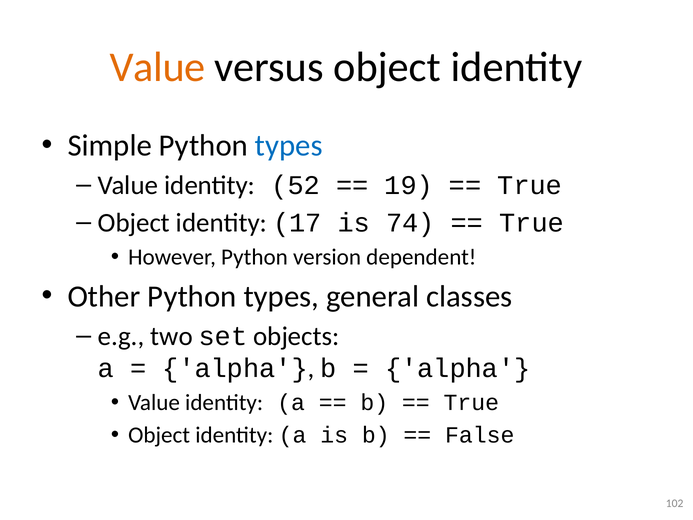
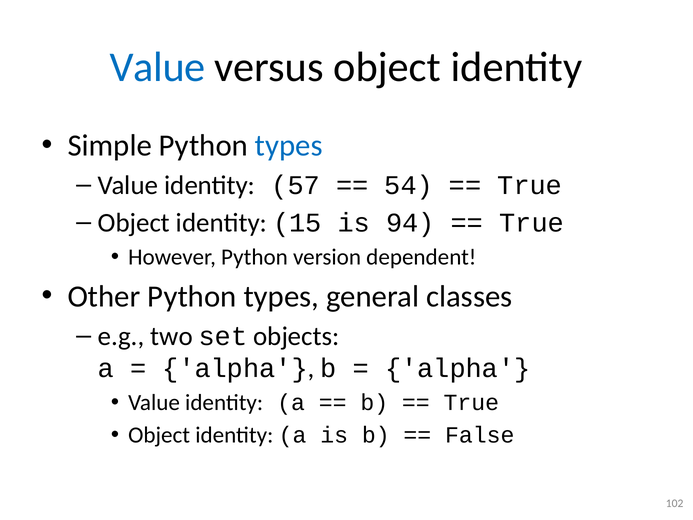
Value at (158, 67) colour: orange -> blue
52: 52 -> 57
19: 19 -> 54
17: 17 -> 15
74: 74 -> 94
